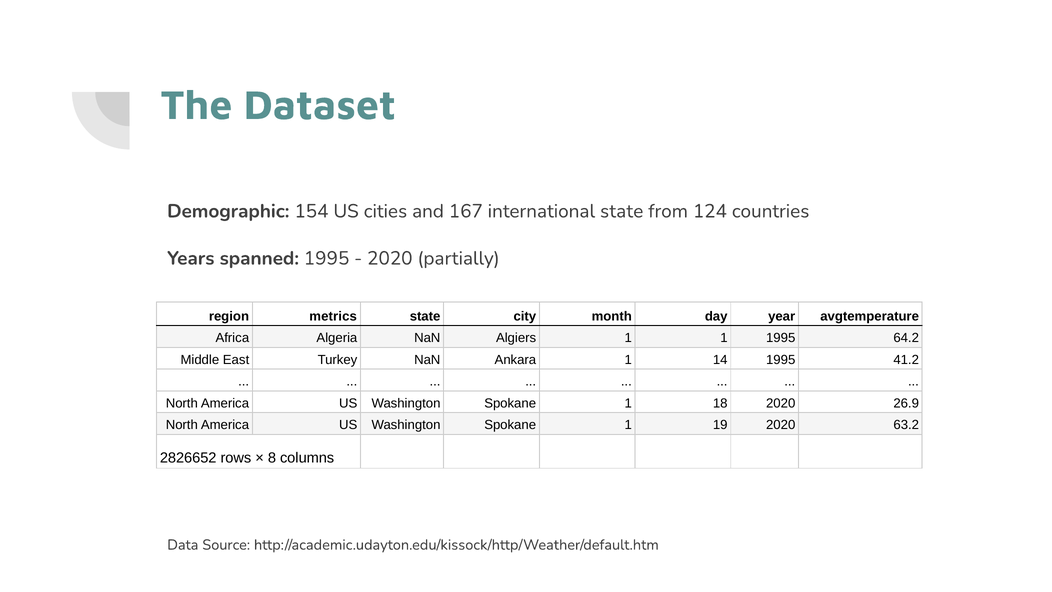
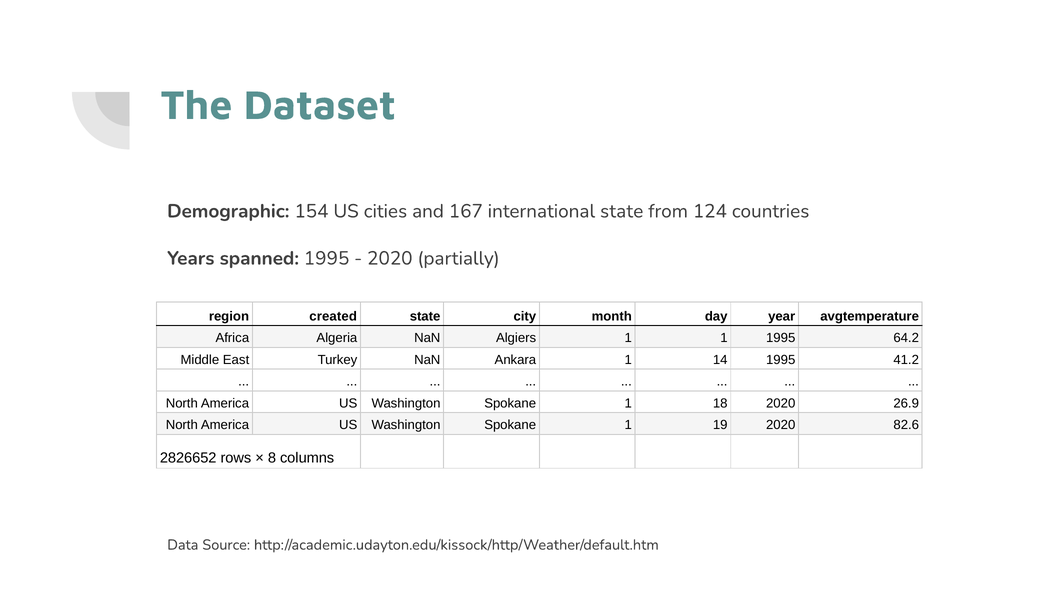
metrics: metrics -> created
63.2: 63.2 -> 82.6
